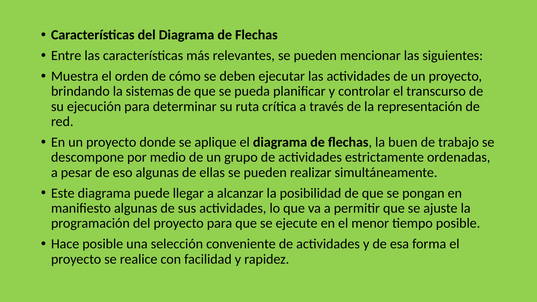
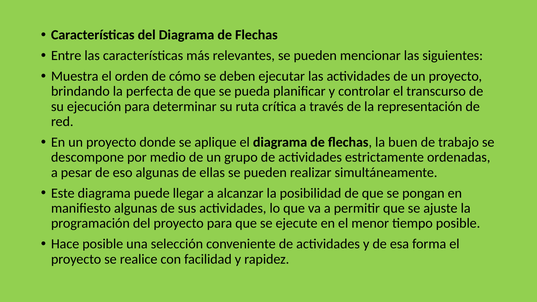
sistemas: sistemas -> perfecta
